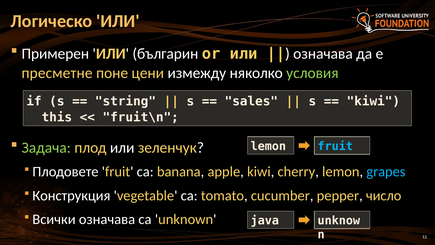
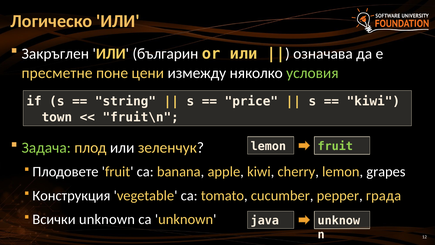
Примерен: Примерен -> Закръглен
sales: sales -> price
this: this -> town
fruit at (335, 146) colour: light blue -> light green
grapes colour: light blue -> white
число: число -> града
Всички означава: означава -> unknown
